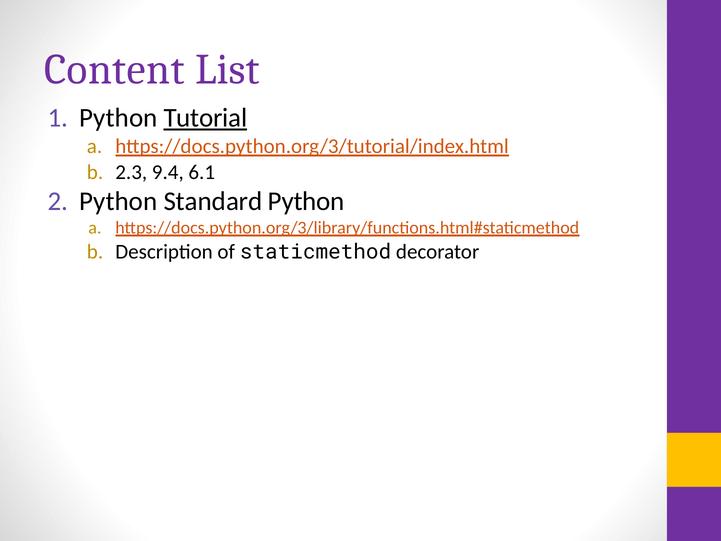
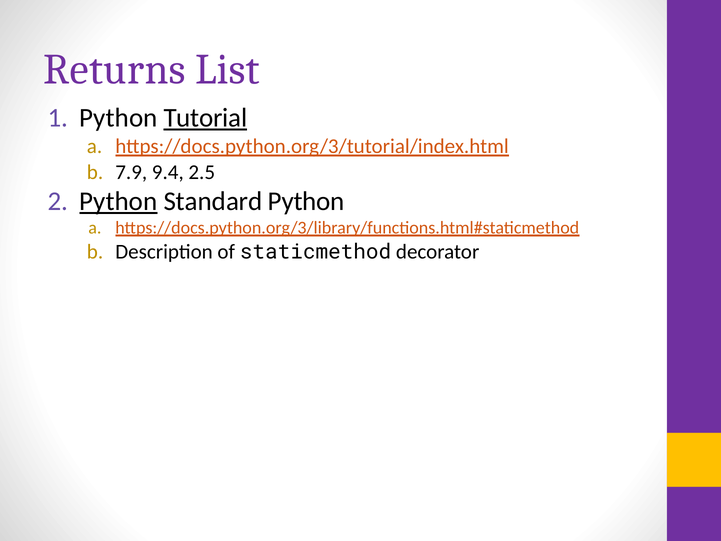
Content: Content -> Returns
2.3: 2.3 -> 7.9
6.1: 6.1 -> 2.5
Python at (118, 201) underline: none -> present
